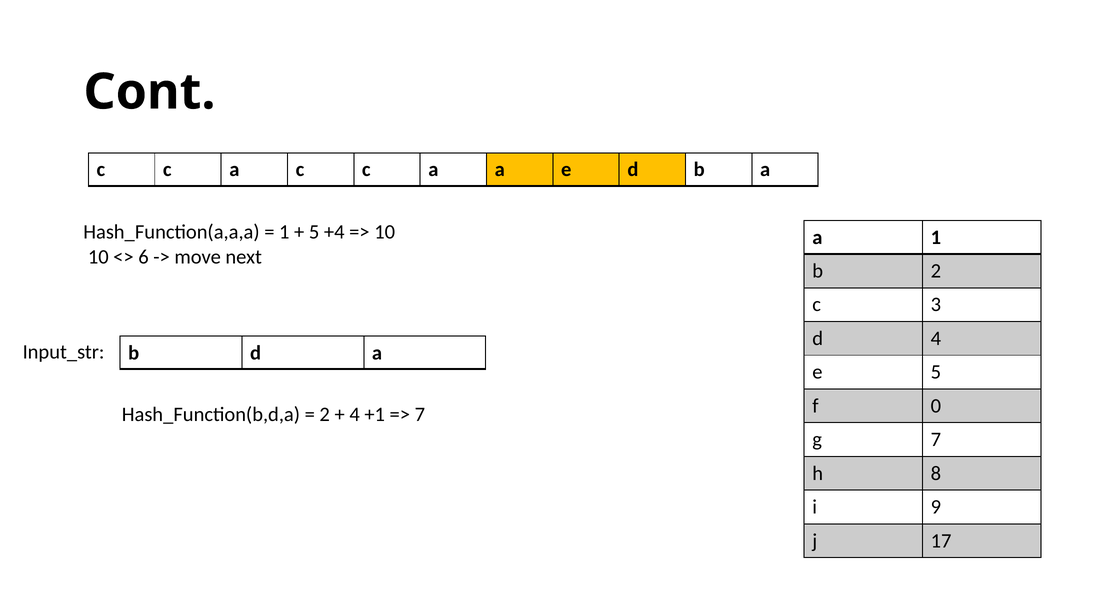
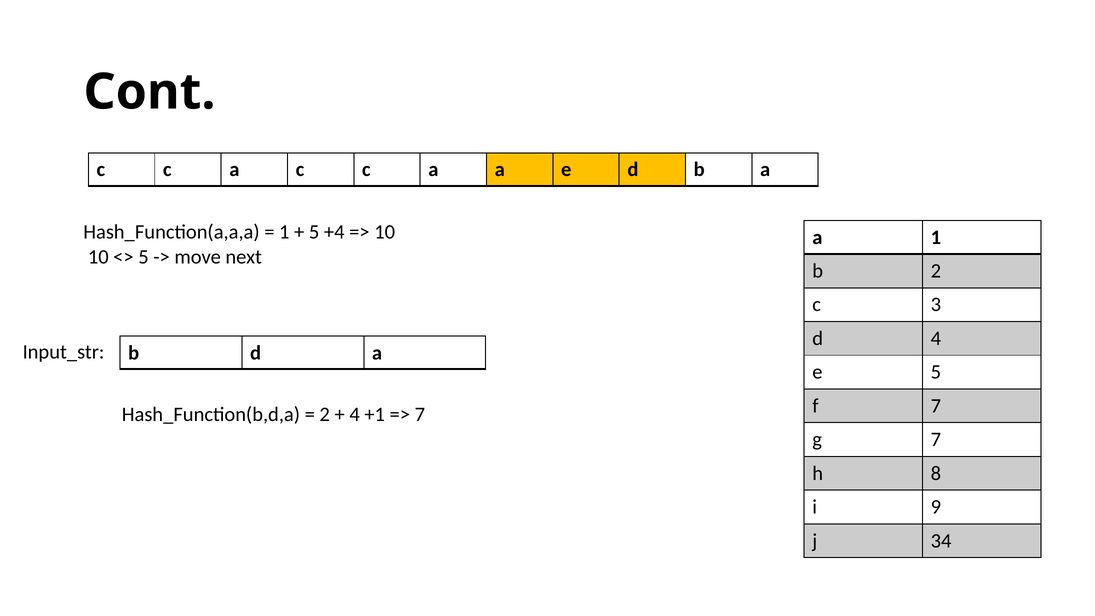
6 at (143, 257): 6 -> 5
f 0: 0 -> 7
17: 17 -> 34
